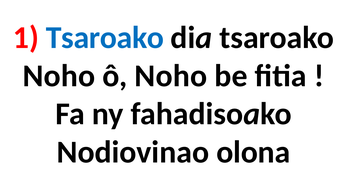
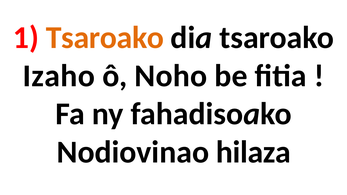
Tsaroako at (105, 38) colour: blue -> orange
Noho at (59, 76): Noho -> Izaho
olona: olona -> hilaza
